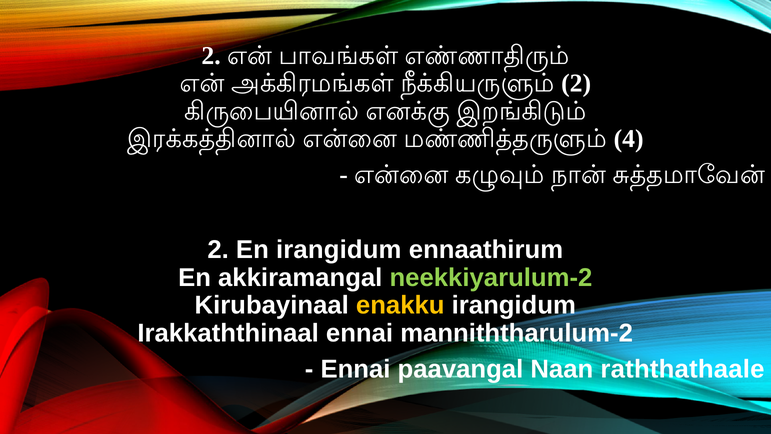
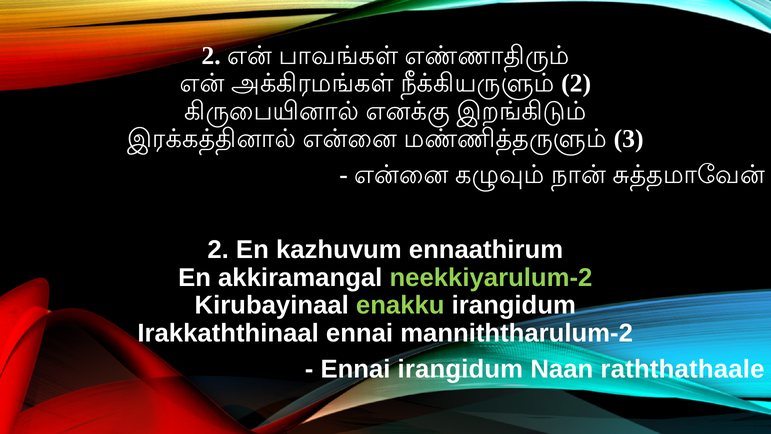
4: 4 -> 3
En irangidum: irangidum -> kazhuvum
enakku colour: yellow -> light green
Ennai paavangal: paavangal -> irangidum
